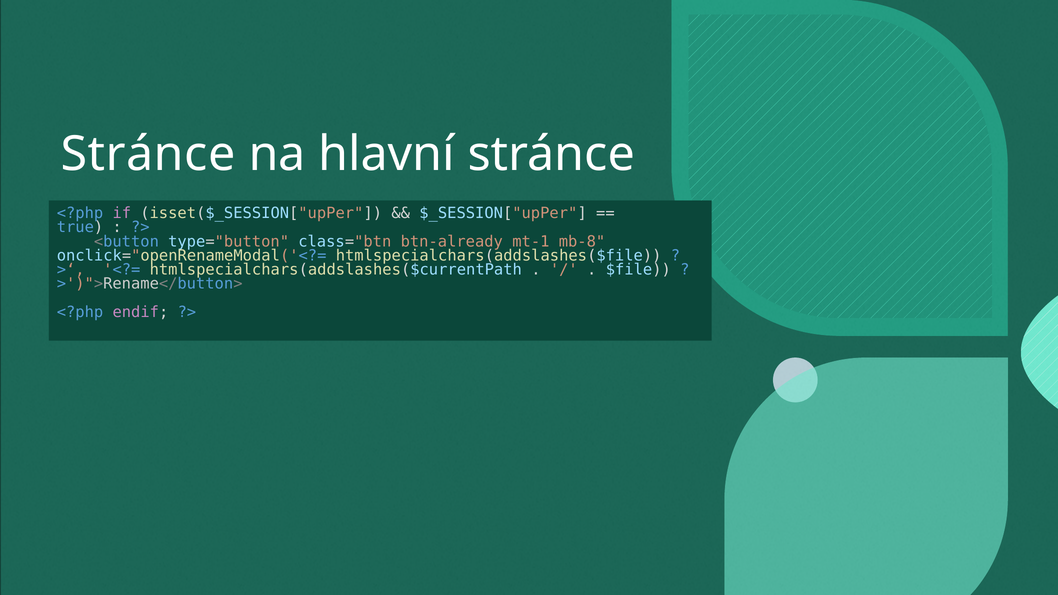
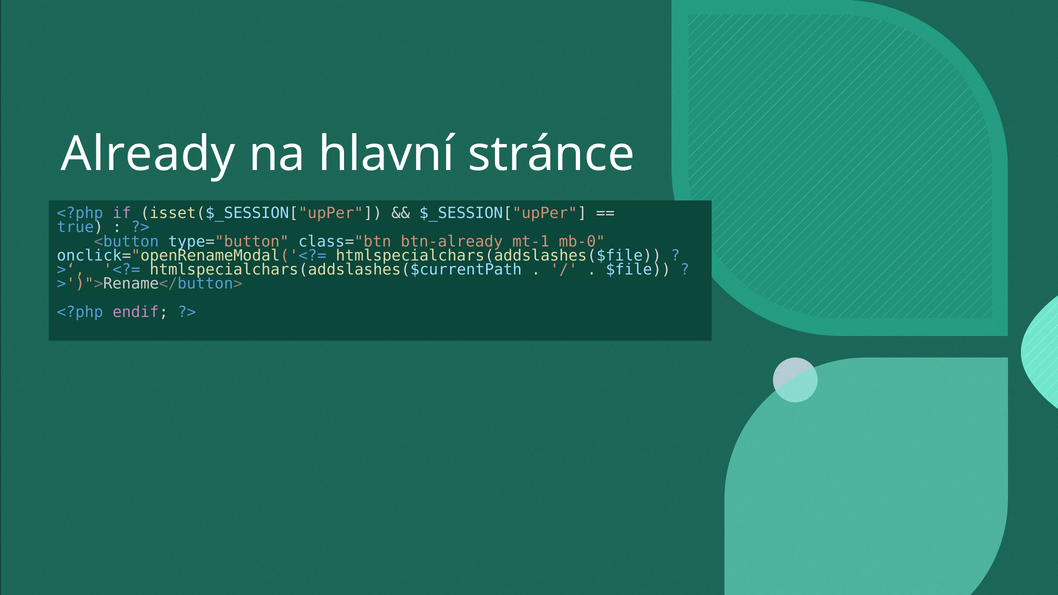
Stránce at (148, 154): Stránce -> Already
mb-8: mb-8 -> mb-0
